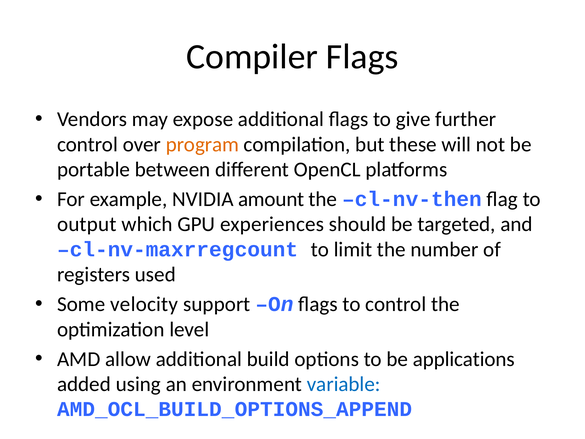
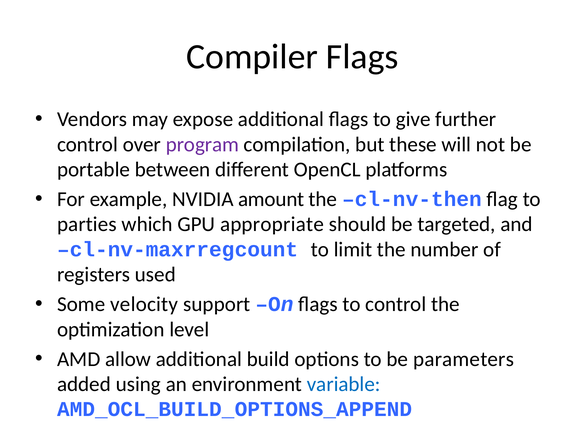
program colour: orange -> purple
output: output -> parties
experiences: experiences -> appropriate
applications: applications -> parameters
